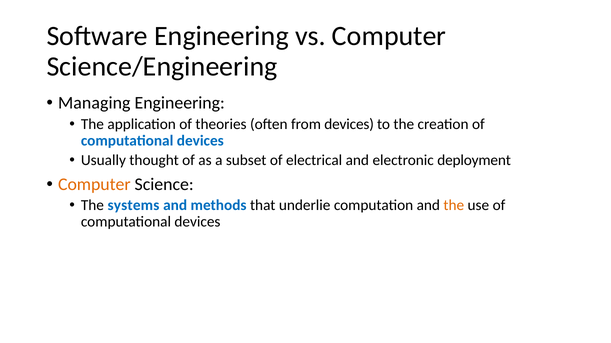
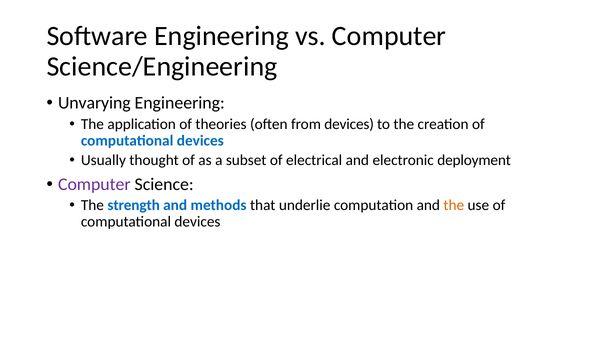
Managing: Managing -> Unvarying
Computer at (94, 185) colour: orange -> purple
systems: systems -> strength
